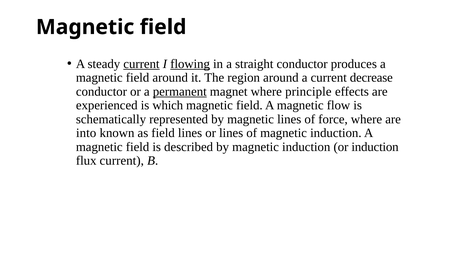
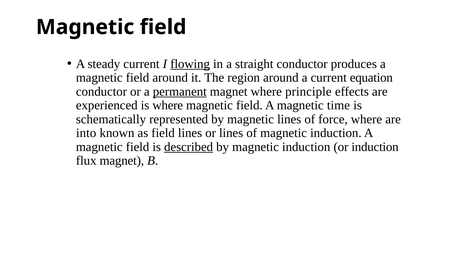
current at (141, 64) underline: present -> none
decrease: decrease -> equation
is which: which -> where
flow: flow -> time
described underline: none -> present
flux current: current -> magnet
